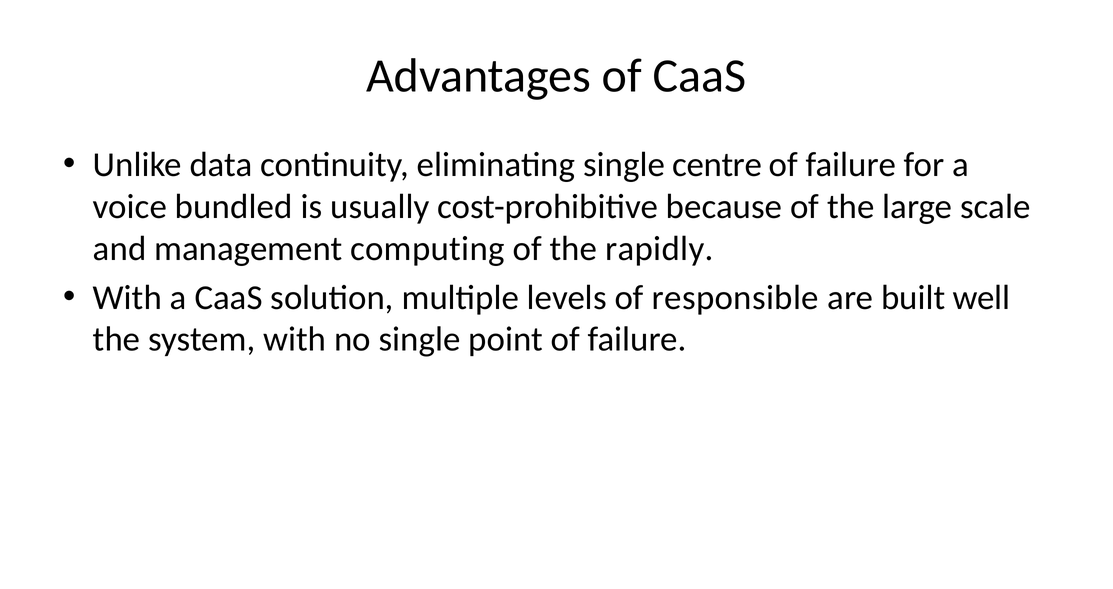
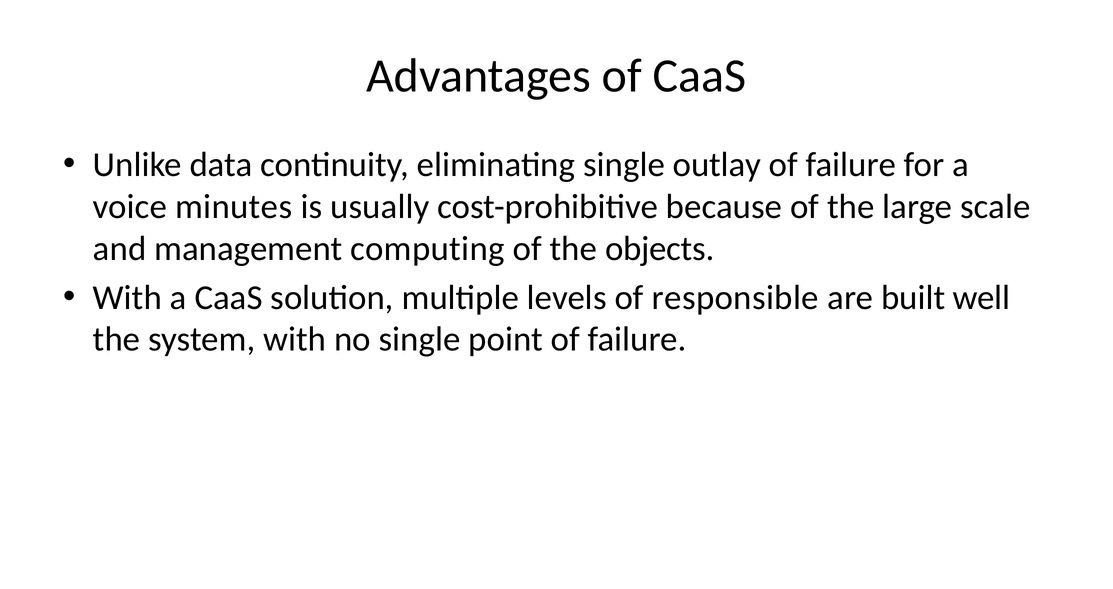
centre: centre -> outlay
bundled: bundled -> minutes
rapidly: rapidly -> objects
